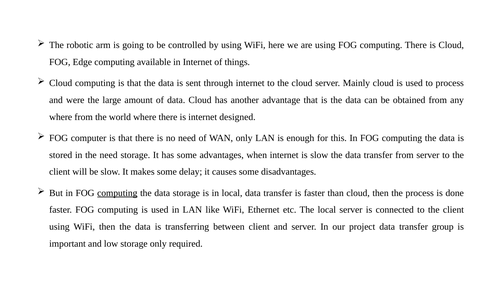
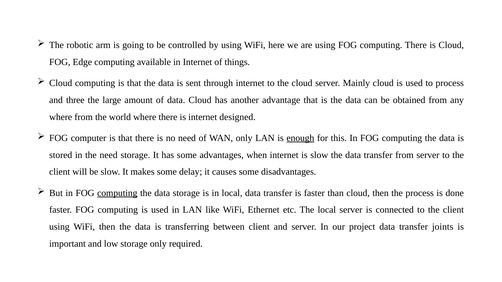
were: were -> three
enough underline: none -> present
group: group -> joints
